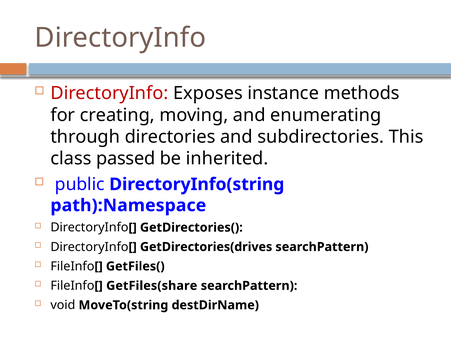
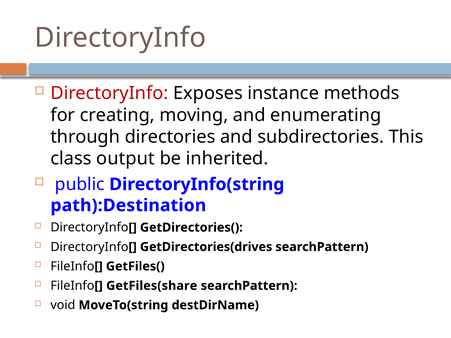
passed: passed -> output
path):Namespace: path):Namespace -> path):Destination
